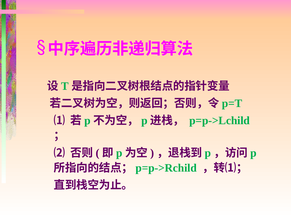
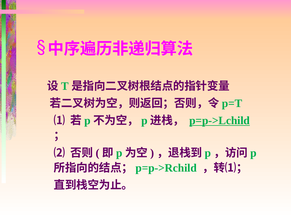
p=p->Lchild underline: none -> present
